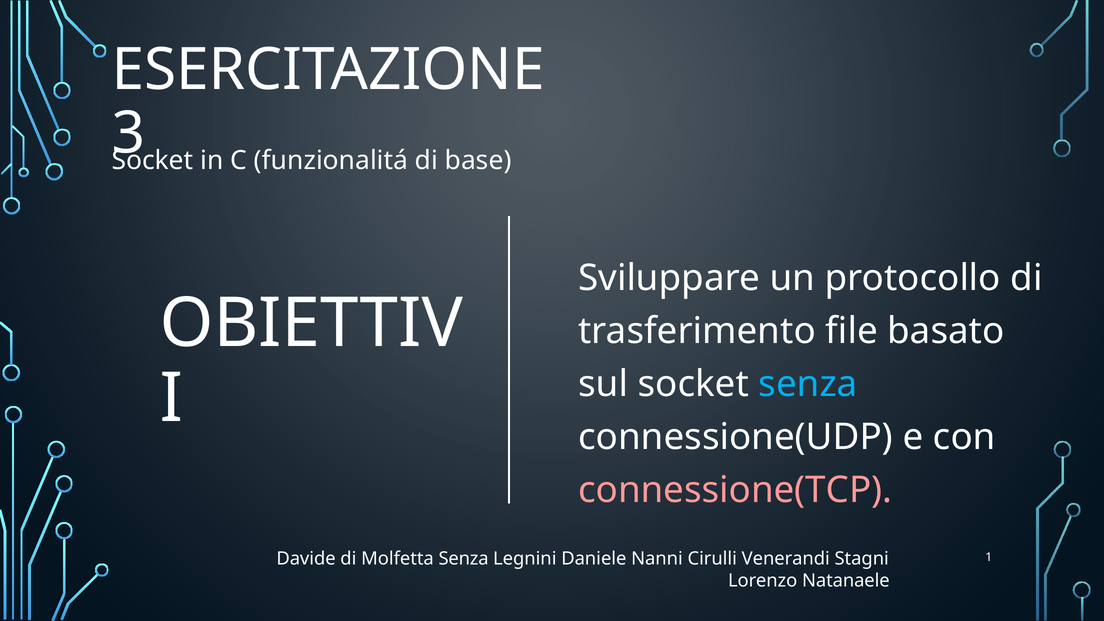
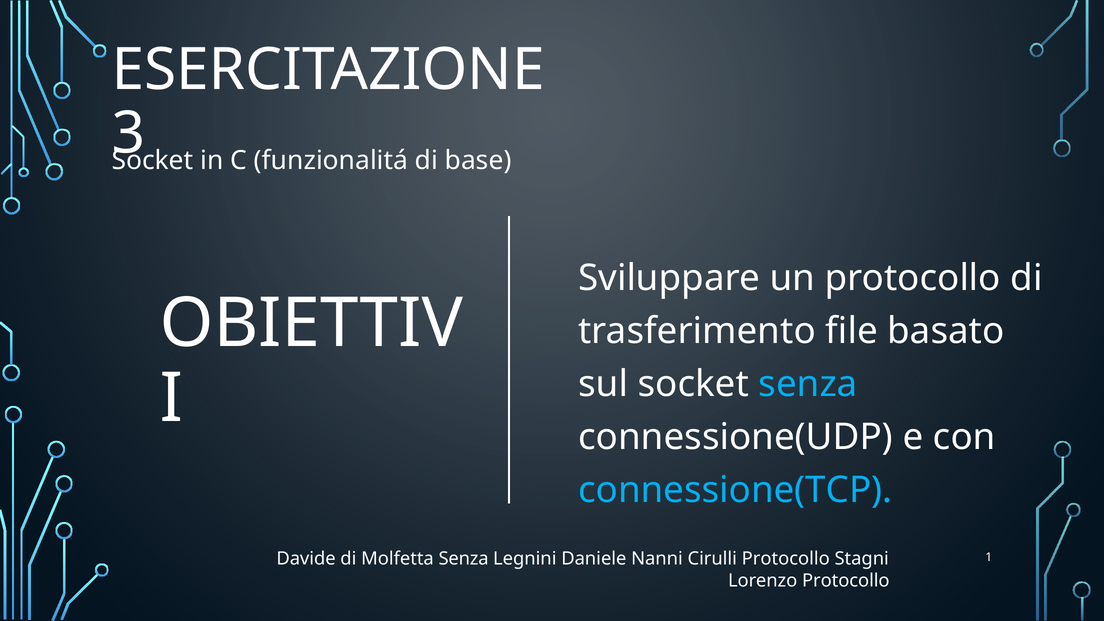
connessione(TCP colour: pink -> light blue
Cirulli Venerandi: Venerandi -> Protocollo
Lorenzo Natanaele: Natanaele -> Protocollo
